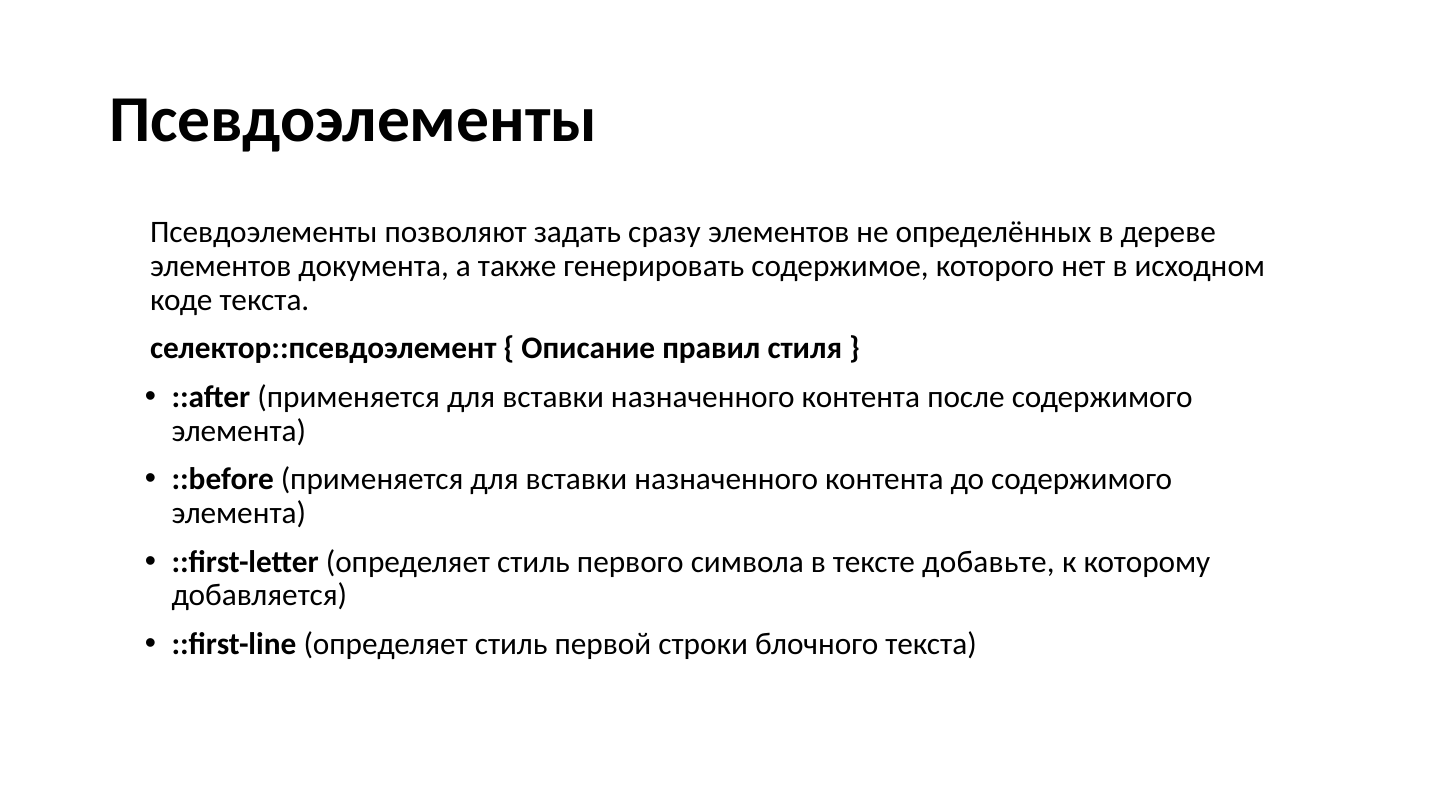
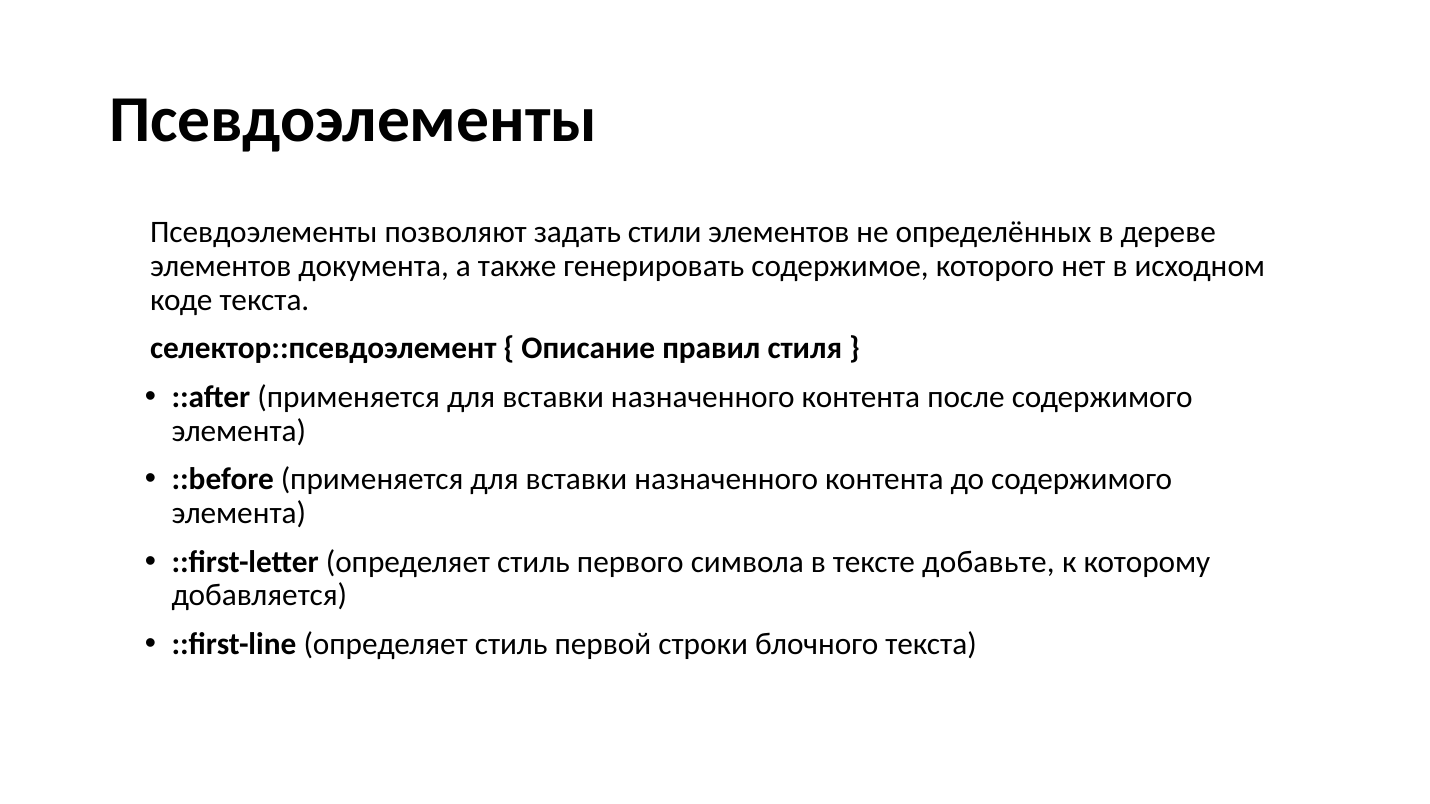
сразу: сразу -> стили
